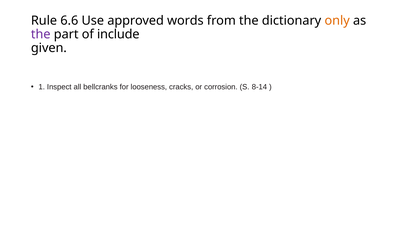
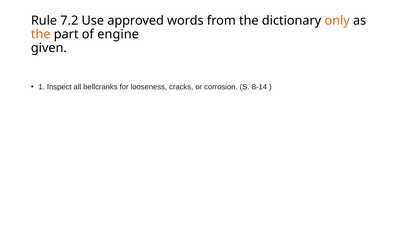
6.6: 6.6 -> 7.2
the at (41, 34) colour: purple -> orange
include: include -> engine
